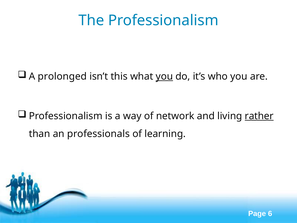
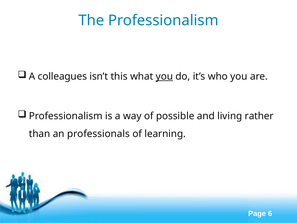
prolonged: prolonged -> colleagues
network: network -> possible
rather underline: present -> none
